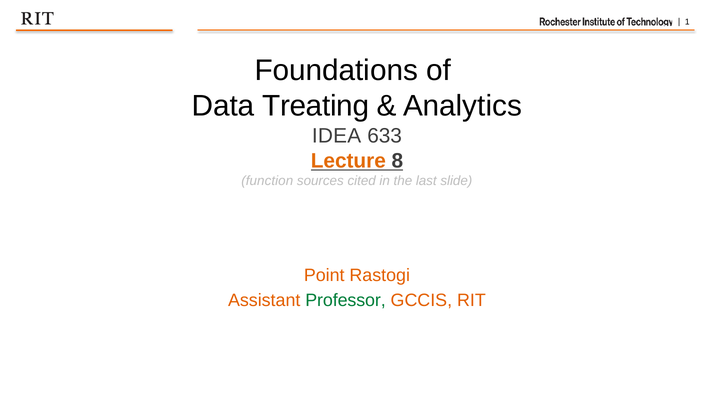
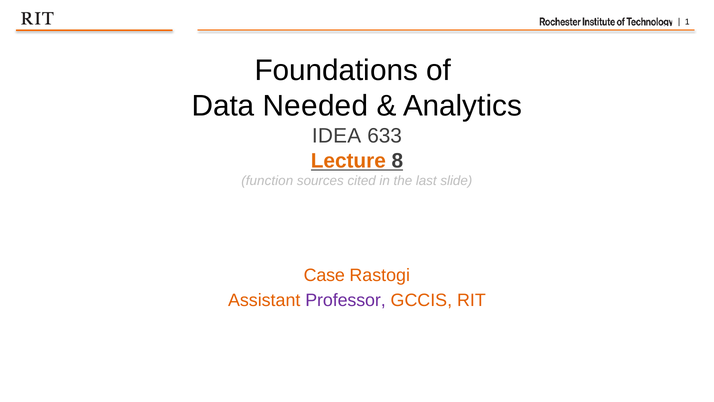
Treating: Treating -> Needed
Point: Point -> Case
Professor colour: green -> purple
